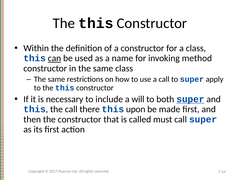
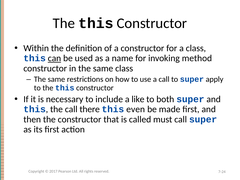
will: will -> like
super at (190, 99) underline: present -> none
upon: upon -> even
